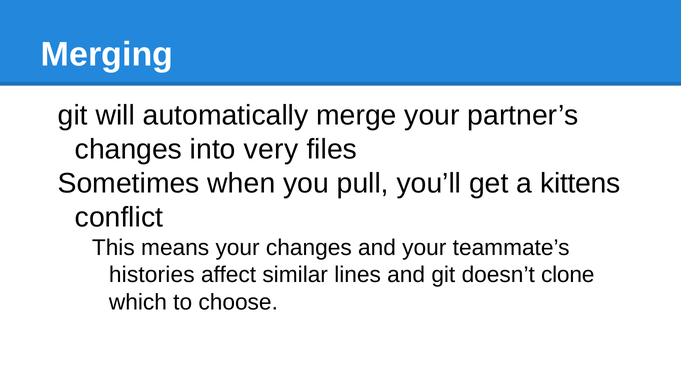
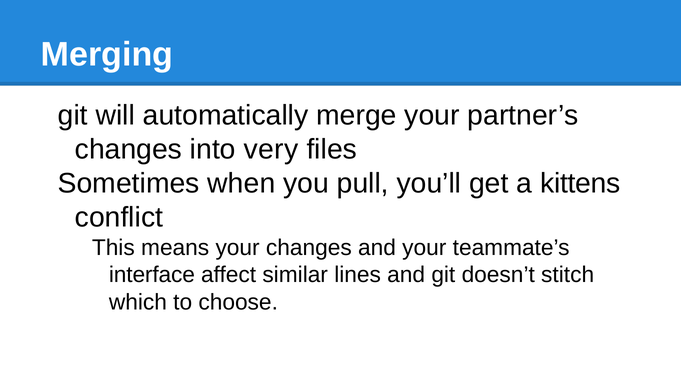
histories: histories -> interface
clone: clone -> stitch
